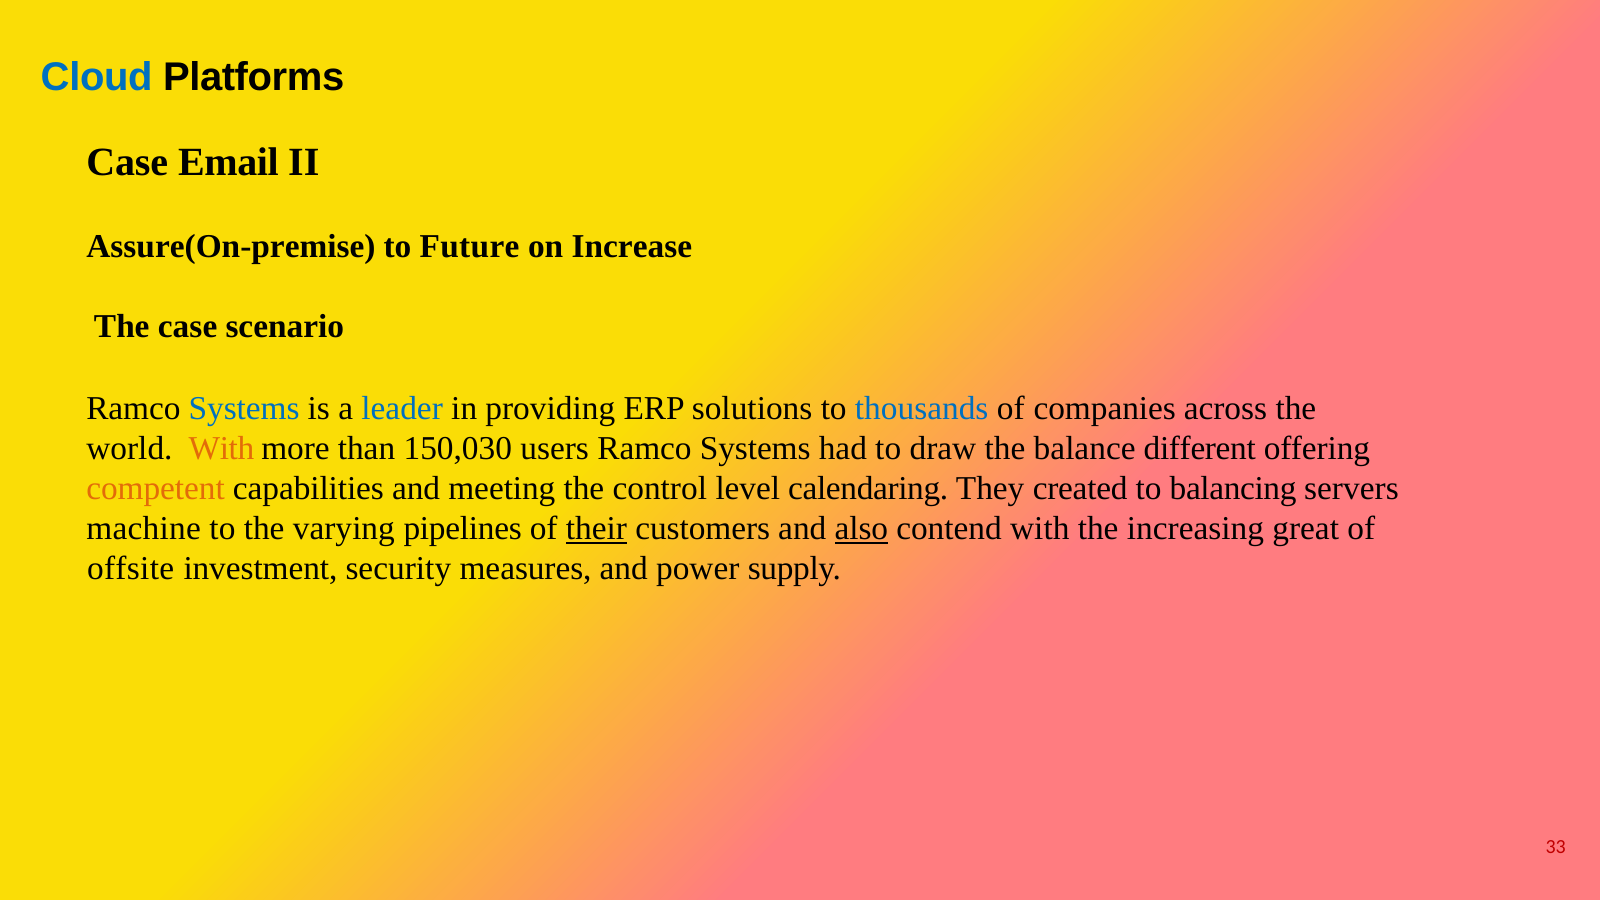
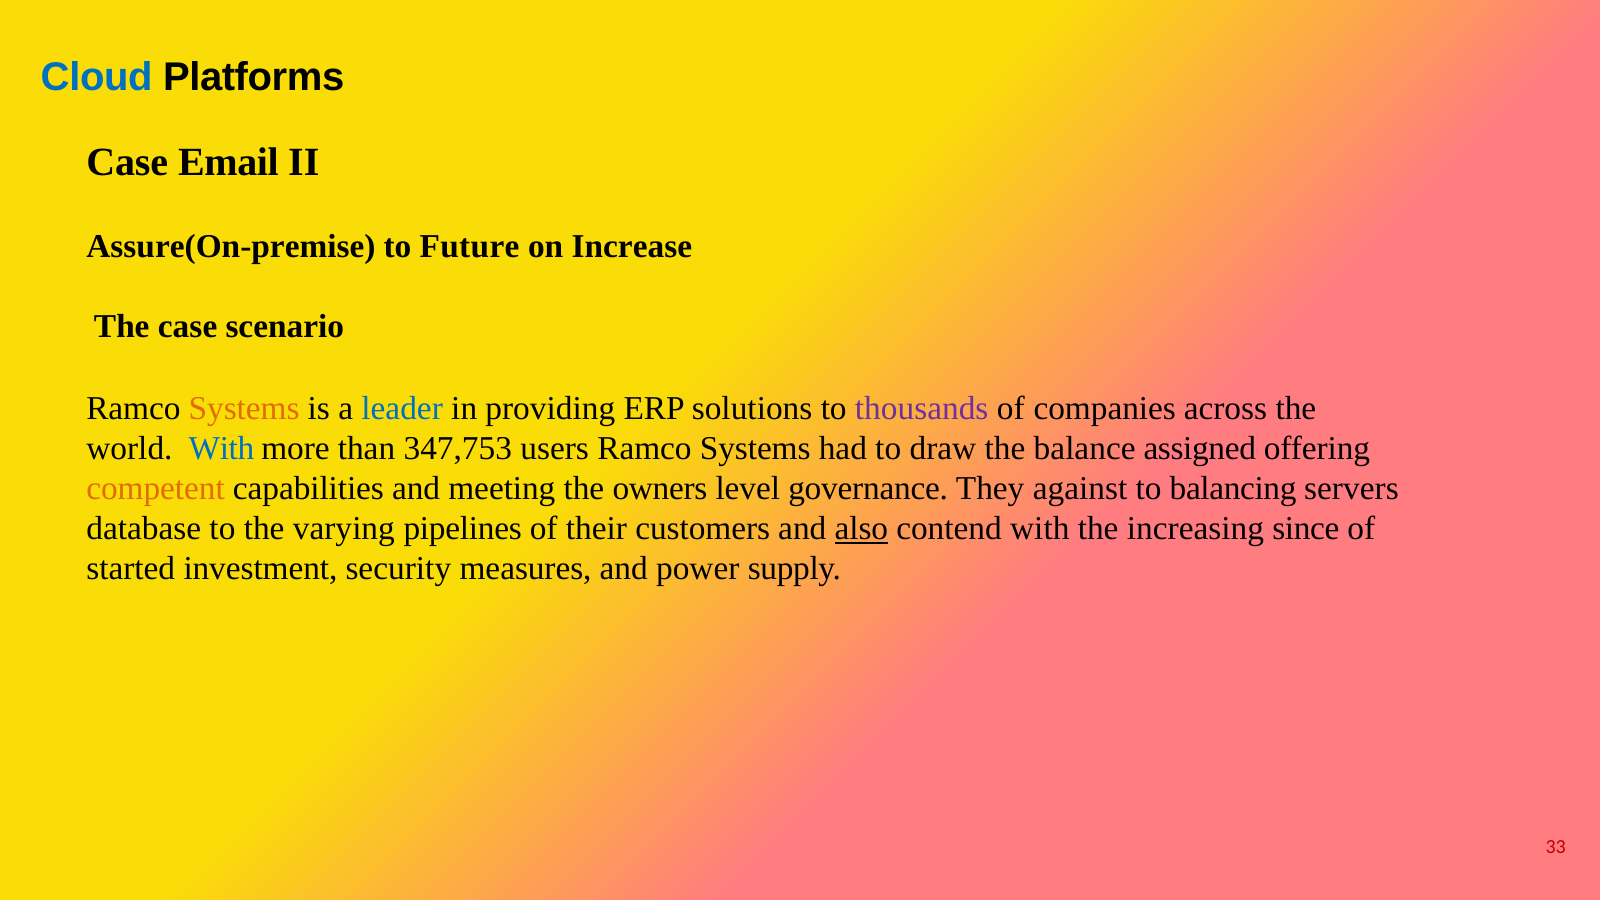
Systems at (244, 408) colour: blue -> orange
thousands colour: blue -> purple
With at (221, 448) colour: orange -> blue
150,030: 150,030 -> 347,753
different: different -> assigned
control: control -> owners
calendaring: calendaring -> governance
created: created -> against
machine: machine -> database
their underline: present -> none
great: great -> since
offsite: offsite -> started
